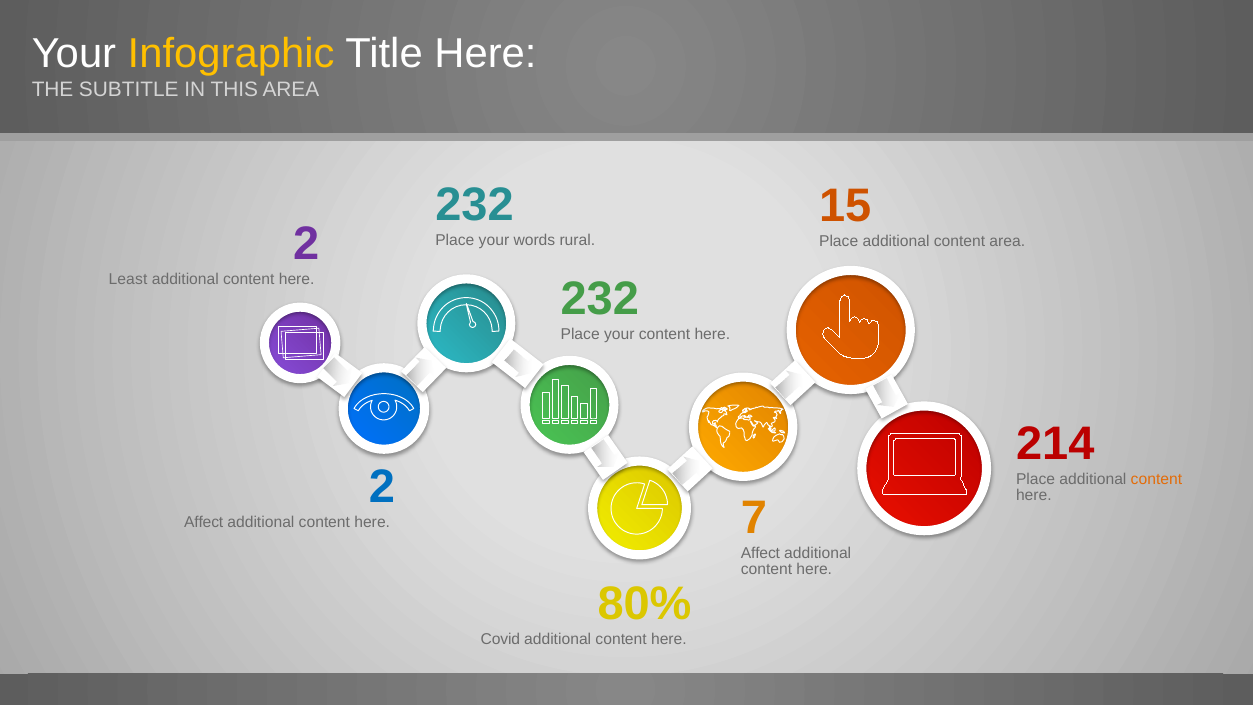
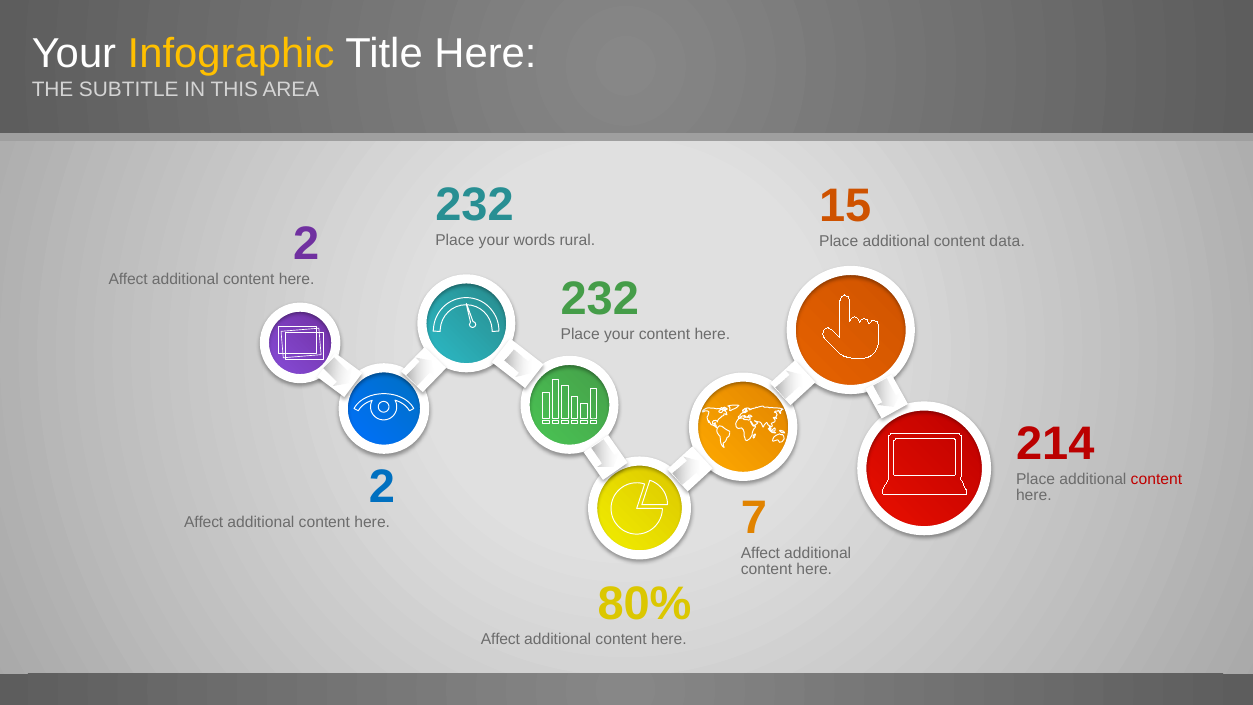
area at (1007, 241): area -> data
Least at (128, 279): Least -> Affect
content at (1156, 479) colour: orange -> red
Covid at (500, 640): Covid -> Affect
